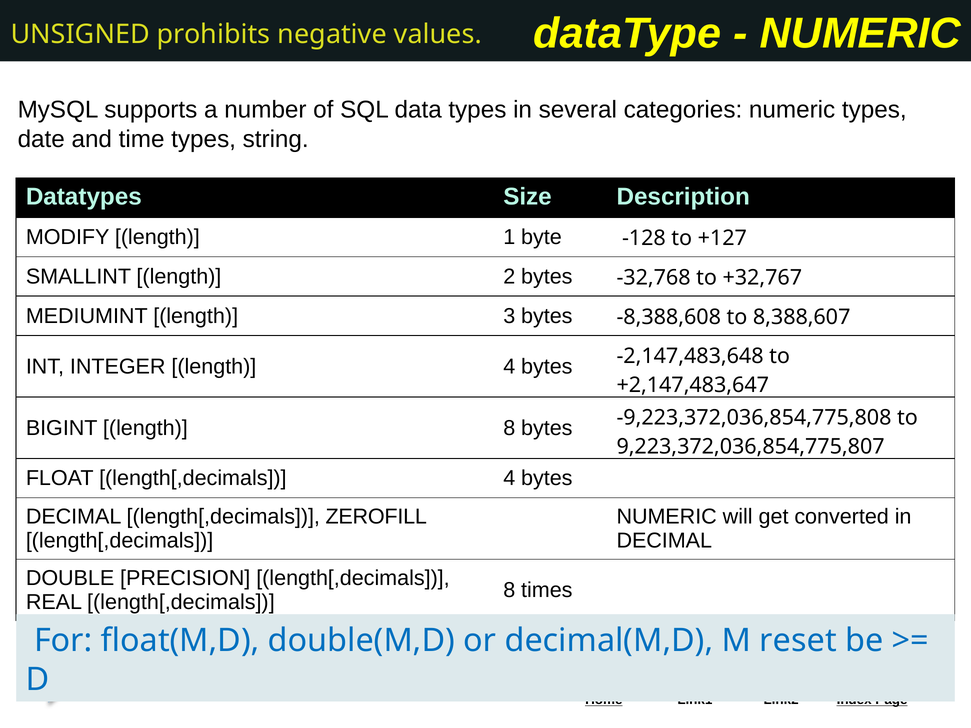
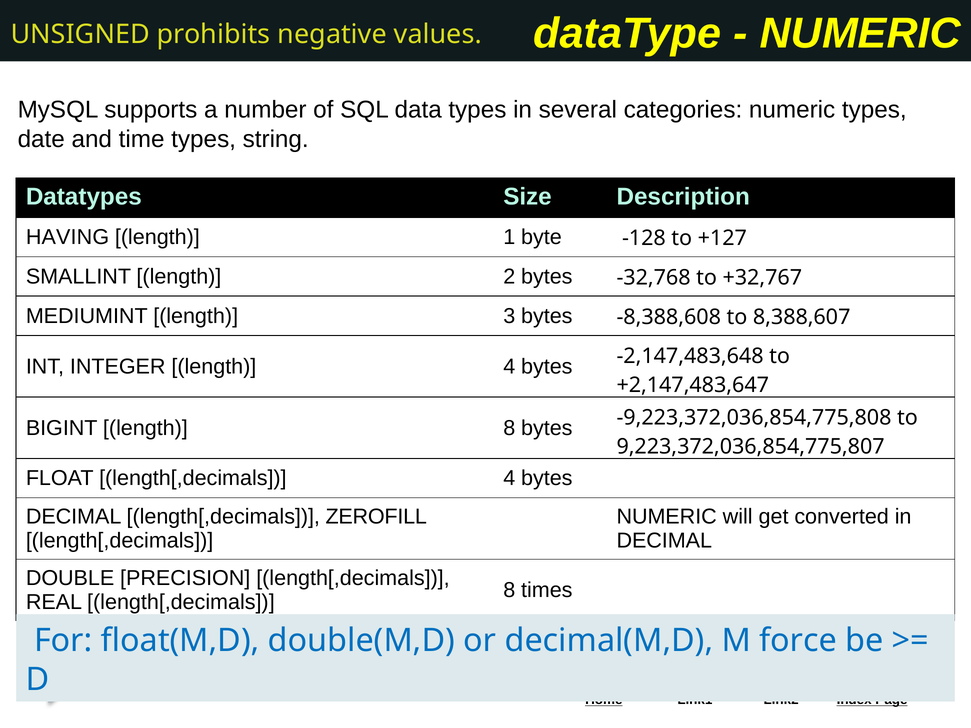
MODIFY: MODIFY -> HAVING
reset: reset -> force
